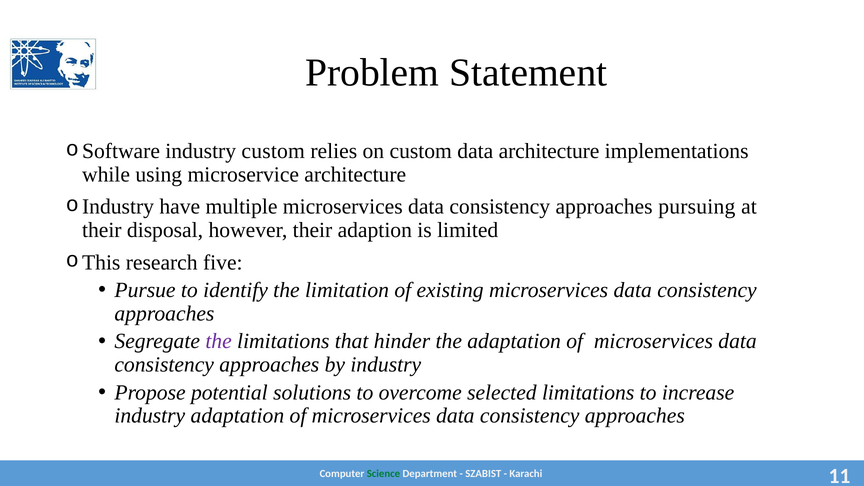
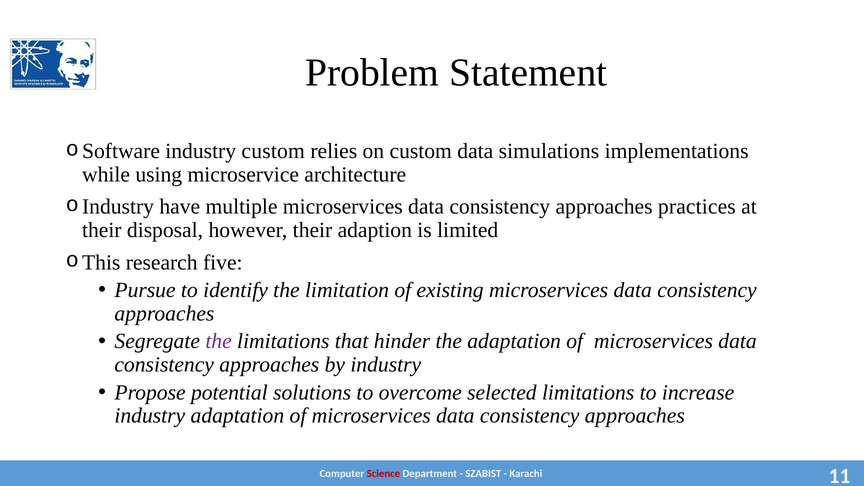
data architecture: architecture -> simulations
pursuing: pursuing -> practices
Science colour: green -> red
